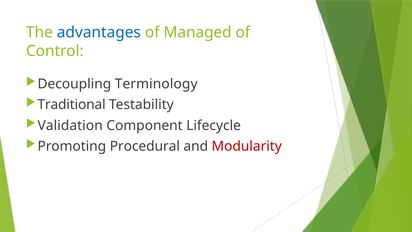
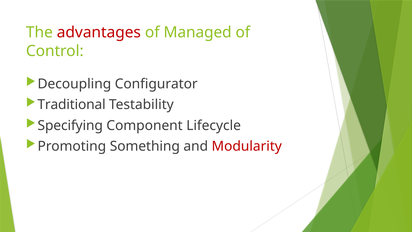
advantages colour: blue -> red
Terminology: Terminology -> Configurator
Validation: Validation -> Specifying
Procedural: Procedural -> Something
